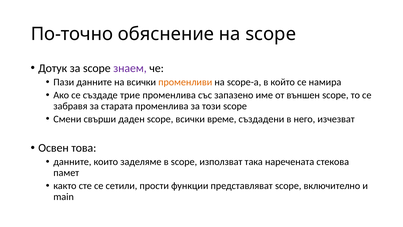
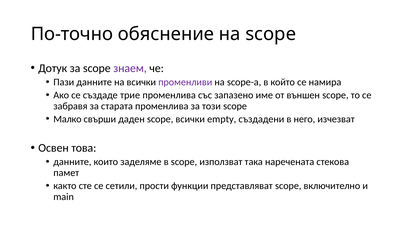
променливи colour: orange -> purple
Смени: Смени -> Малко
време: време -> empty
